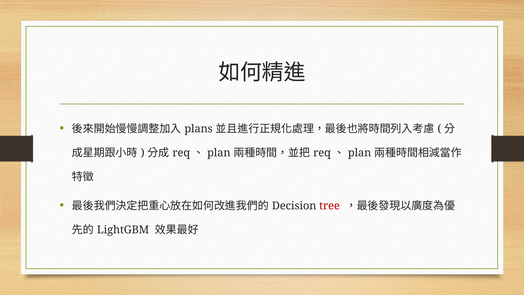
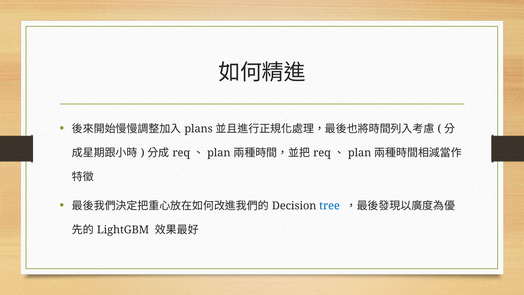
tree colour: red -> blue
